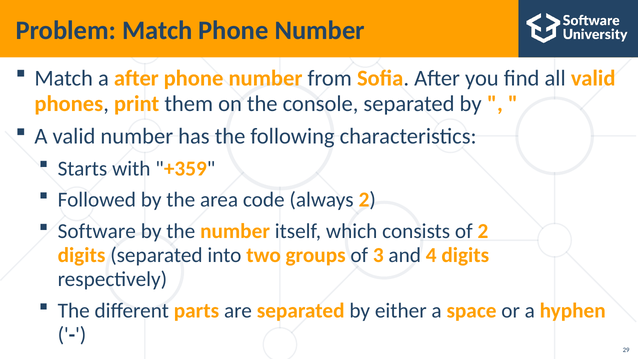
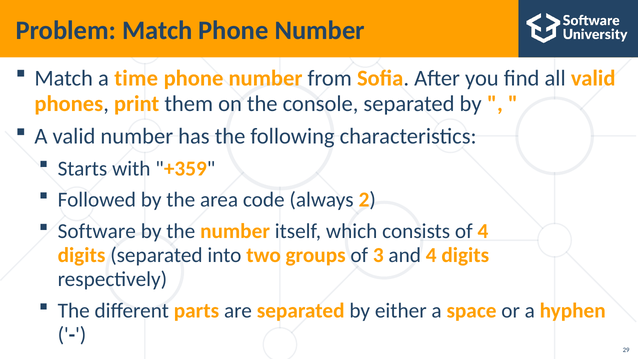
a after: after -> time
of 2: 2 -> 4
